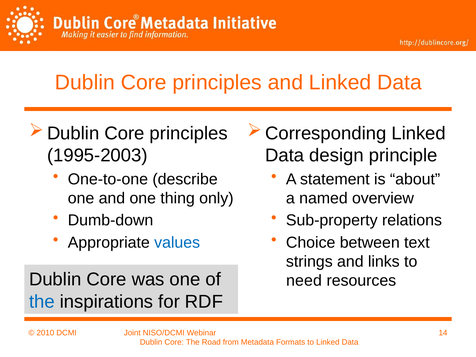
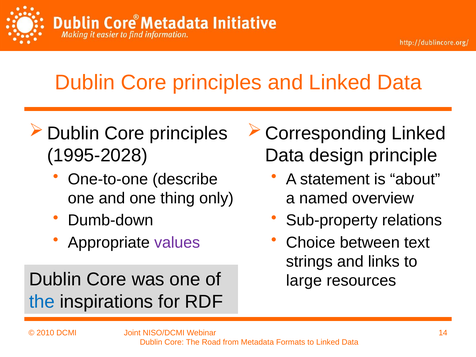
1995-2003: 1995-2003 -> 1995-2028
values colour: blue -> purple
need: need -> large
